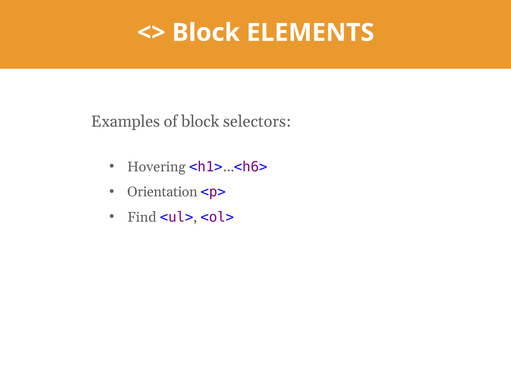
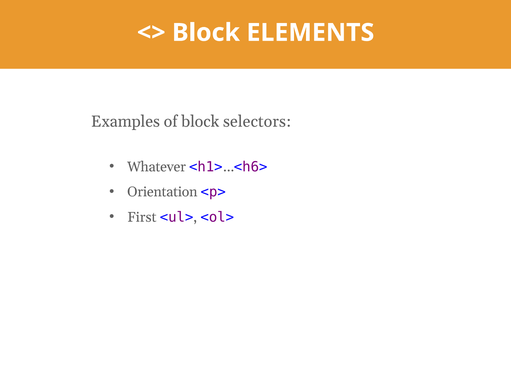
Hovering: Hovering -> Whatever
Find: Find -> First
